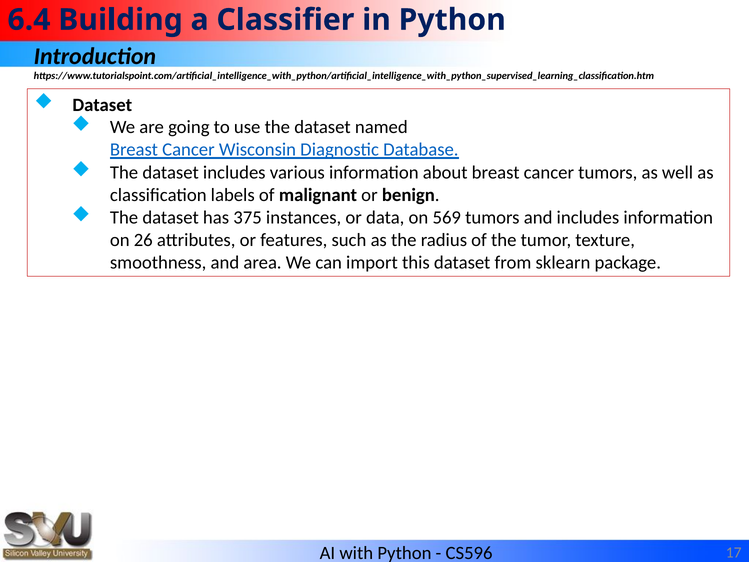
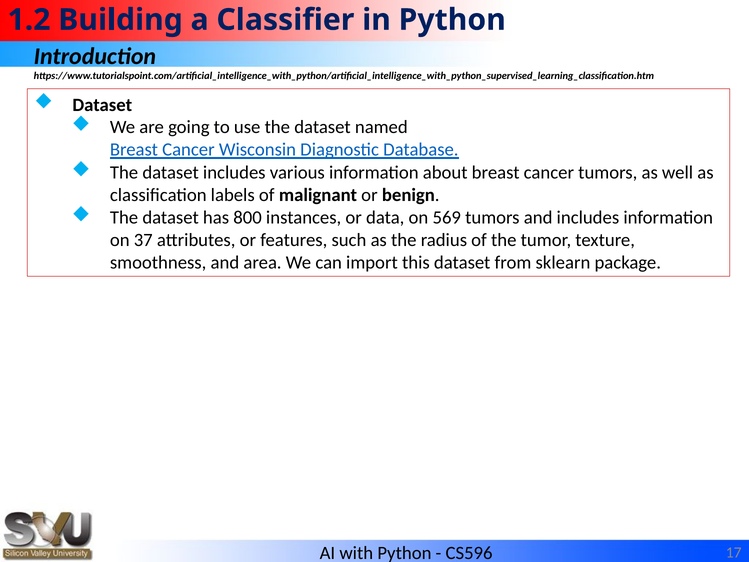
6.4: 6.4 -> 1.2
375: 375 -> 800
26: 26 -> 37
